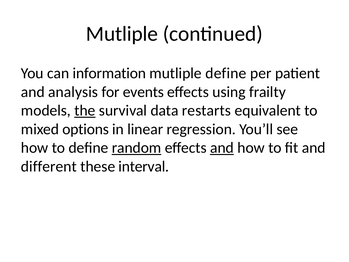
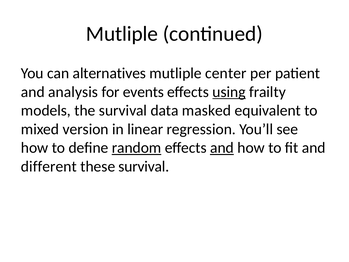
information: information -> alternatives
mutliple define: define -> center
using underline: none -> present
the underline: present -> none
restarts: restarts -> masked
options: options -> version
these interval: interval -> survival
